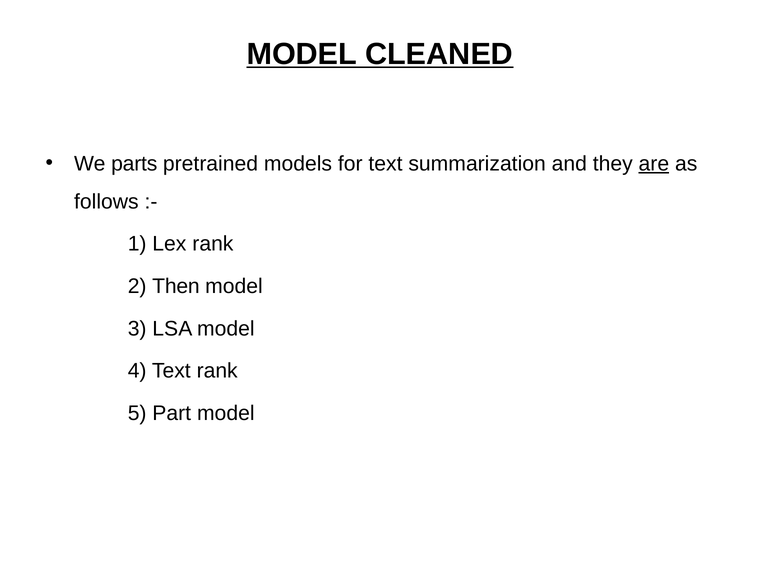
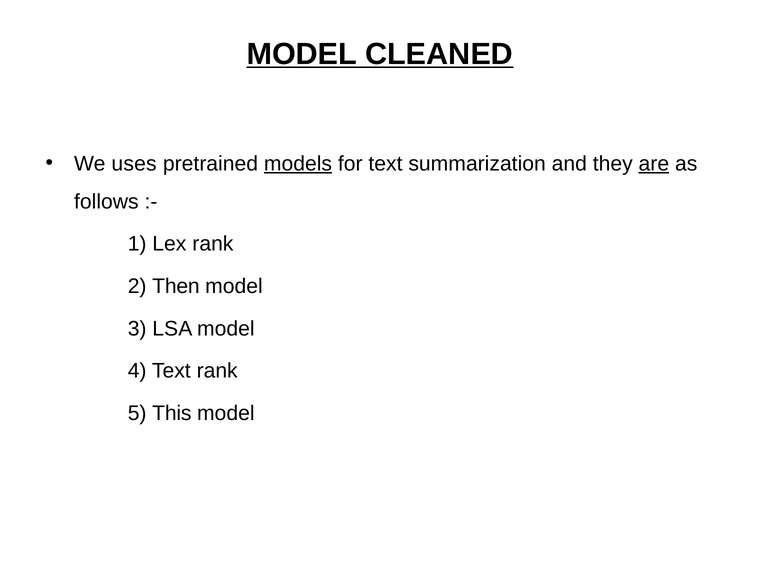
parts: parts -> uses
models underline: none -> present
Part: Part -> This
